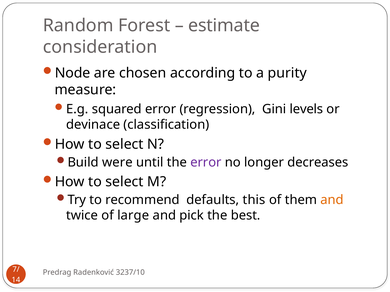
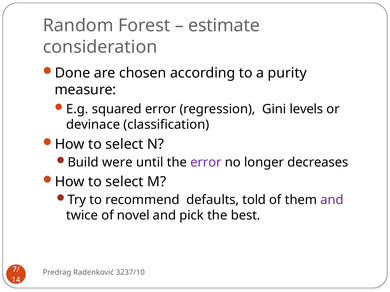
Node: Node -> Done
this: this -> told
and at (332, 200) colour: orange -> purple
large: large -> novel
